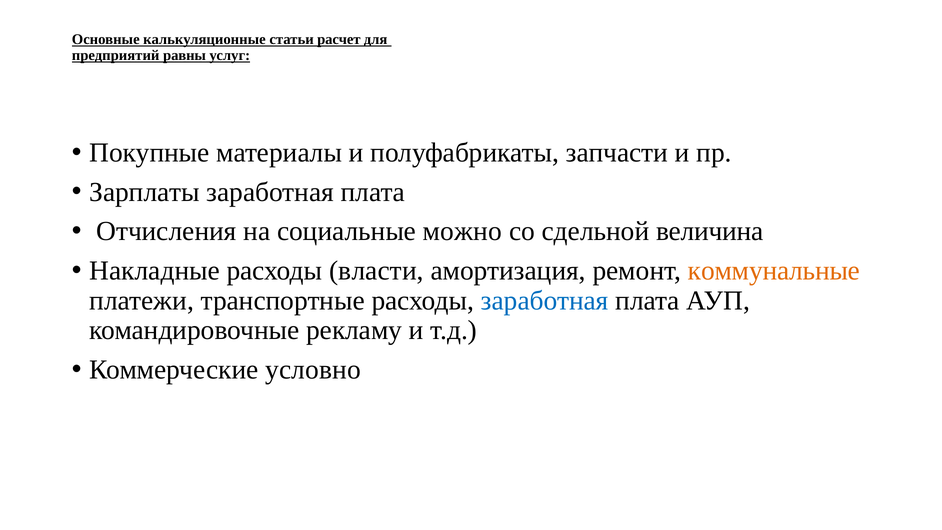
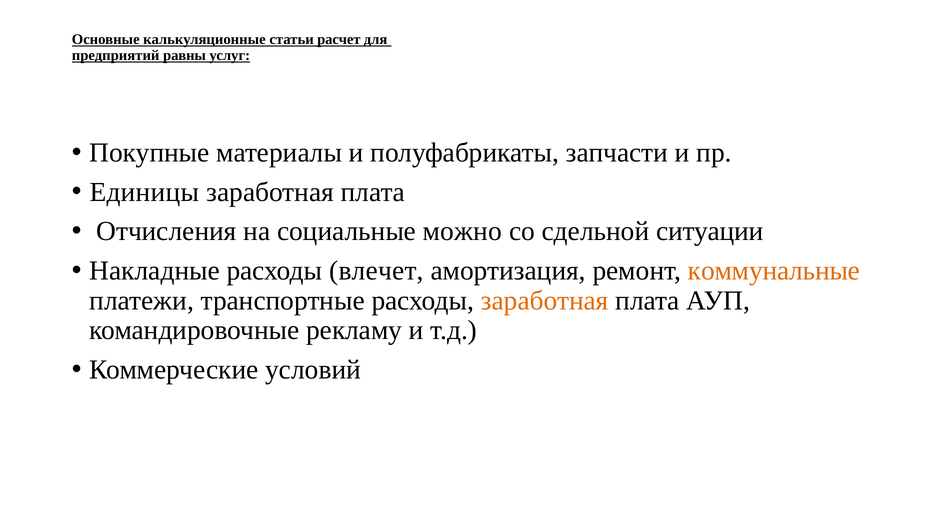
Зарплаты: Зарплаты -> Единицы
величина: величина -> ситуации
власти: власти -> влечет
заработная at (545, 300) colour: blue -> orange
условно: условно -> условий
